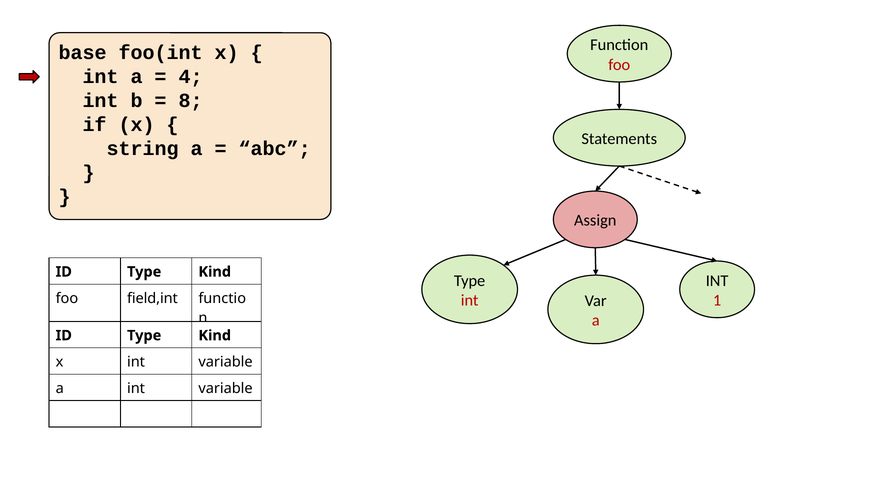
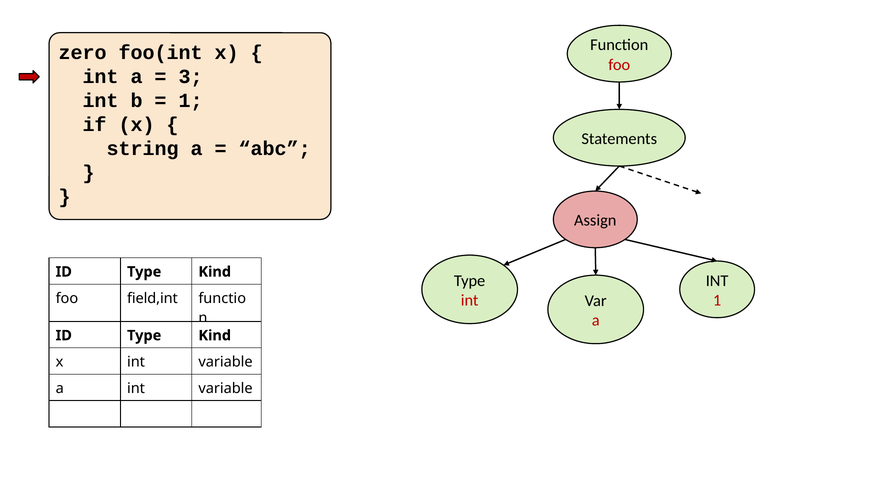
base: base -> zero
4: 4 -> 3
8 at (191, 101): 8 -> 1
